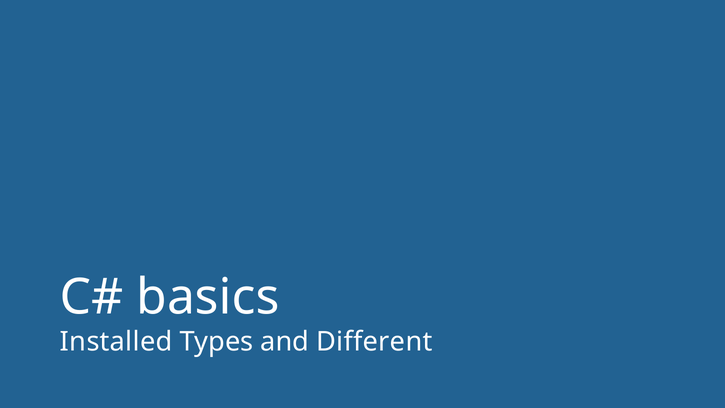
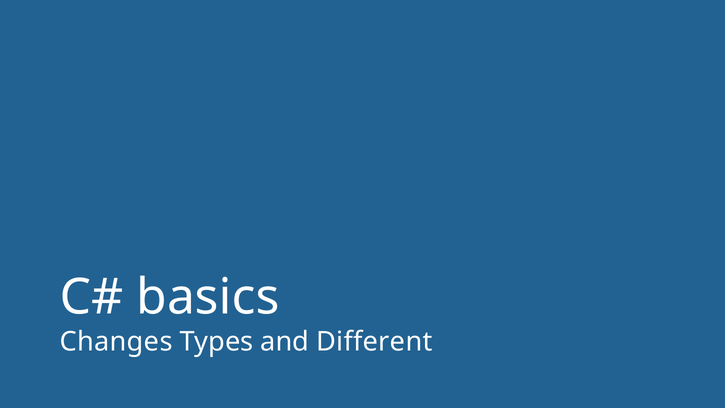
Installed: Installed -> Changes
